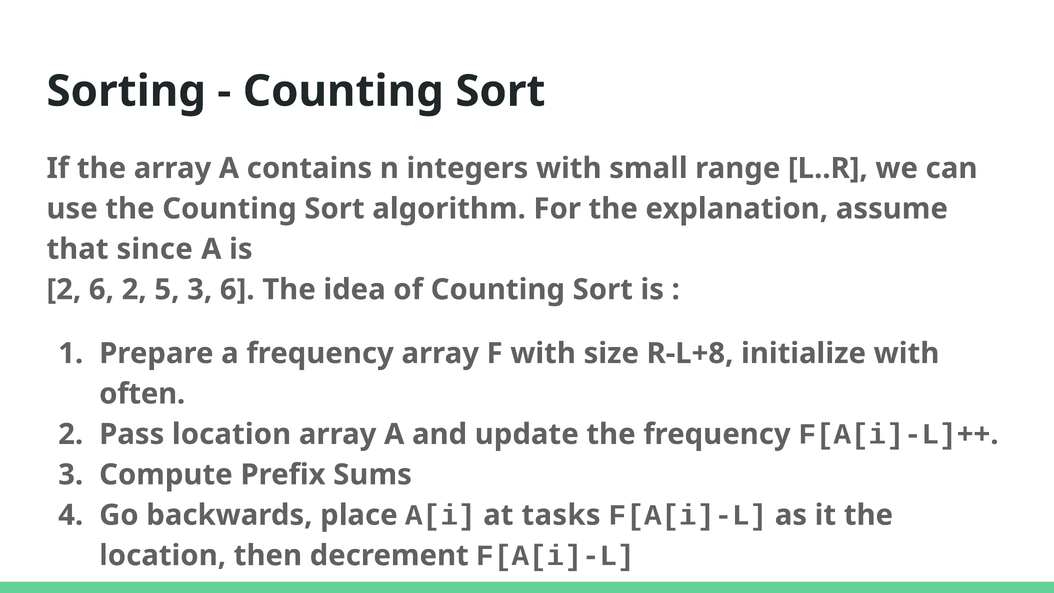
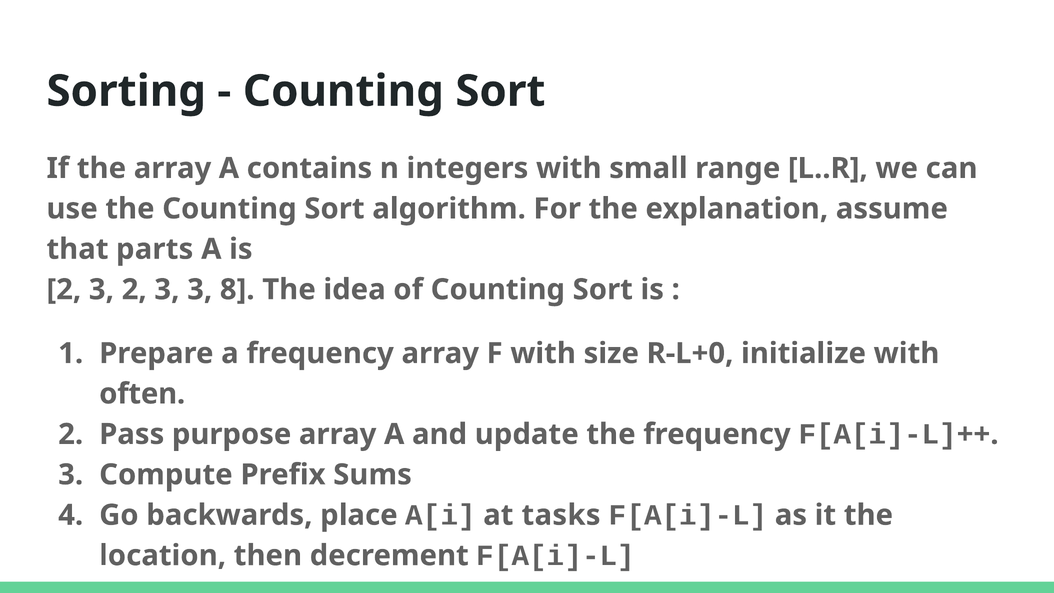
since: since -> parts
6 at (101, 290): 6 -> 3
5 at (167, 290): 5 -> 3
3 6: 6 -> 8
R-L+8: R-L+8 -> R-L+0
Pass location: location -> purpose
